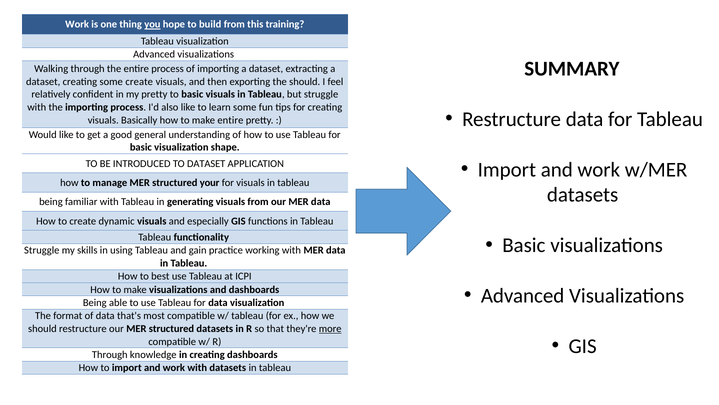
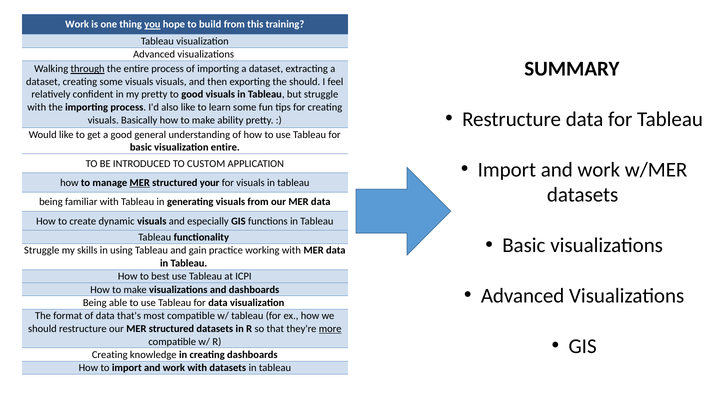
through at (88, 69) underline: none -> present
some create: create -> visuals
to basic: basic -> good
make entire: entire -> ability
visualization shape: shape -> entire
TO DATASET: DATASET -> CUSTOM
MER at (140, 182) underline: none -> present
Through at (110, 354): Through -> Creating
